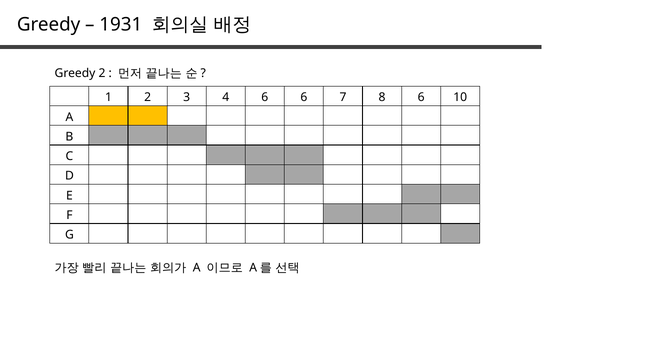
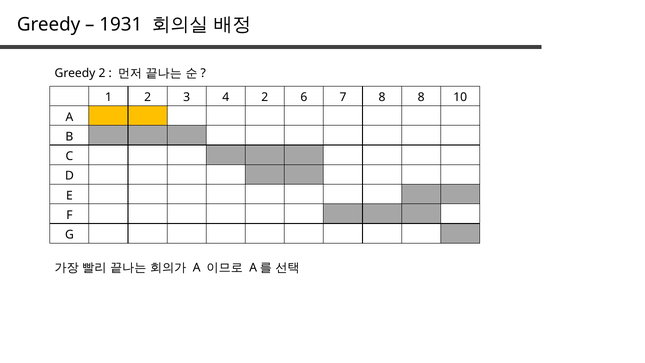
4 6: 6 -> 2
8 6: 6 -> 8
